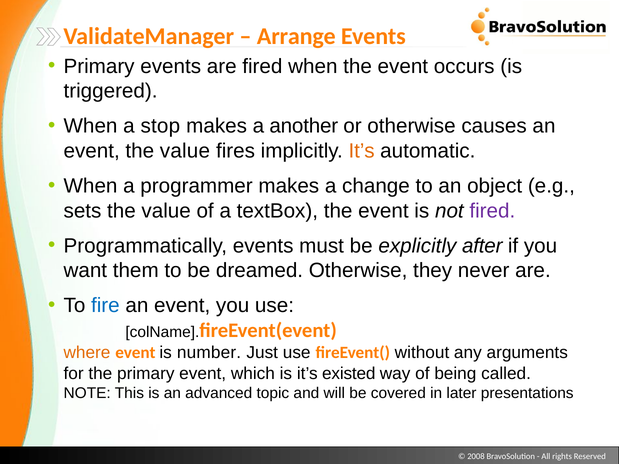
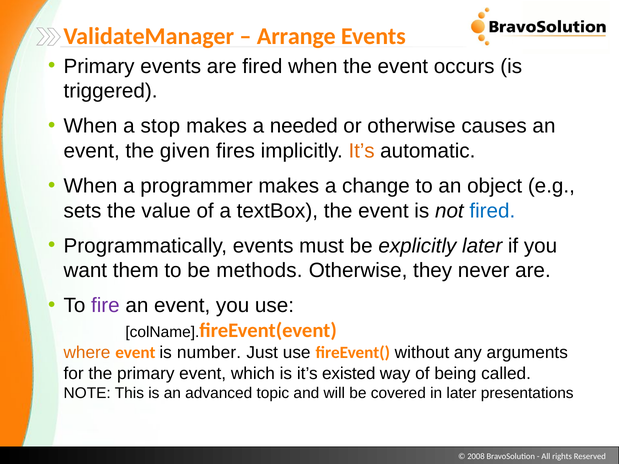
another: another -> needed
event the value: value -> given
fired at (492, 211) colour: purple -> blue
explicitly after: after -> later
dreamed: dreamed -> methods
fire colour: blue -> purple
